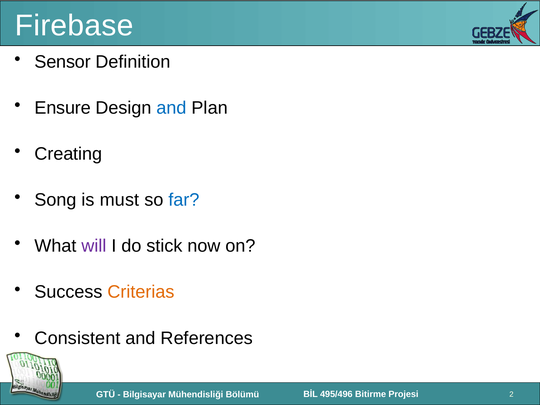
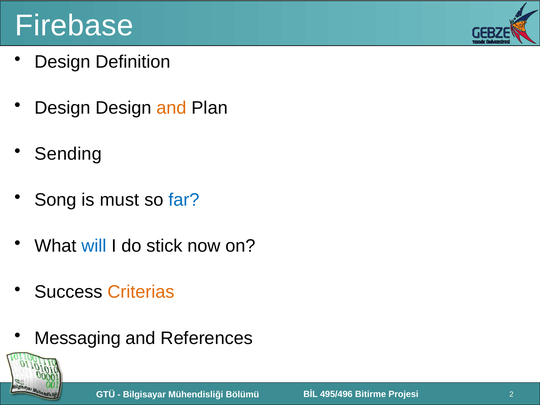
Sensor at (63, 62): Sensor -> Design
Ensure at (63, 108): Ensure -> Design
and at (172, 108) colour: blue -> orange
Creating: Creating -> Sending
will colour: purple -> blue
Consistent: Consistent -> Messaging
